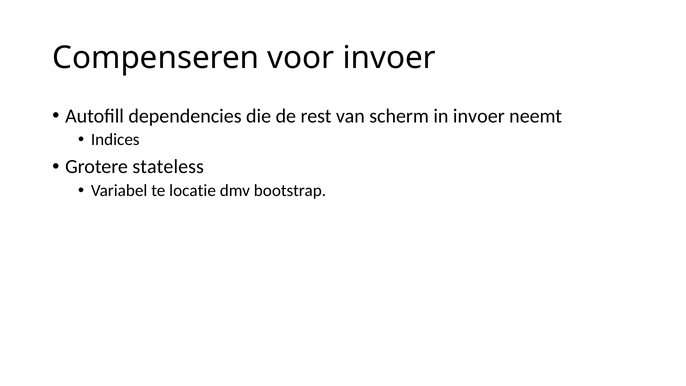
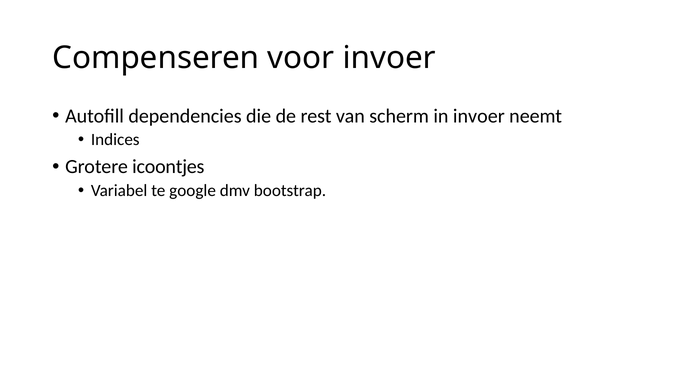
stateless: stateless -> icoontjes
locatie: locatie -> google
